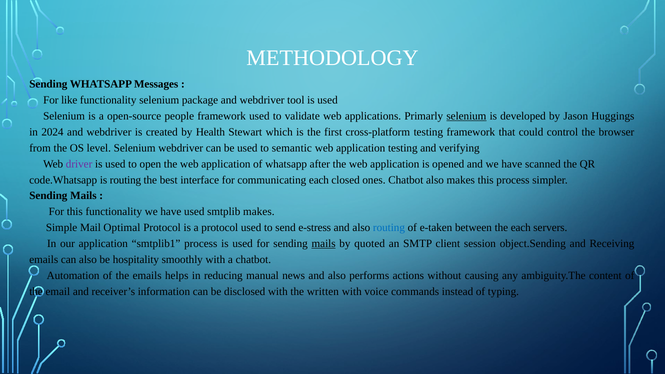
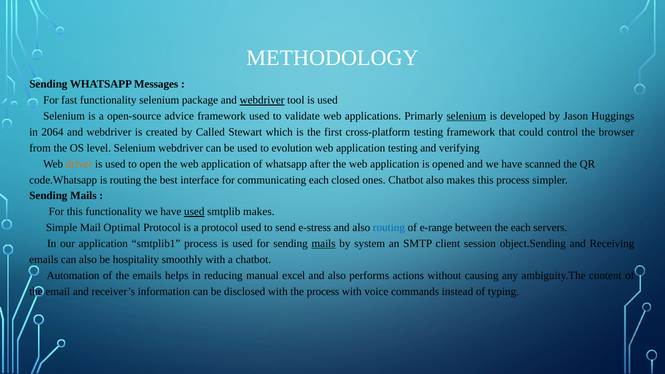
like: like -> fast
webdriver at (262, 100) underline: none -> present
people: people -> advice
2024: 2024 -> 2064
Health: Health -> Called
semantic: semantic -> evolution
driver colour: purple -> orange
used at (194, 212) underline: none -> present
e-taken: e-taken -> e-range
quoted: quoted -> system
news: news -> excel
the written: written -> process
